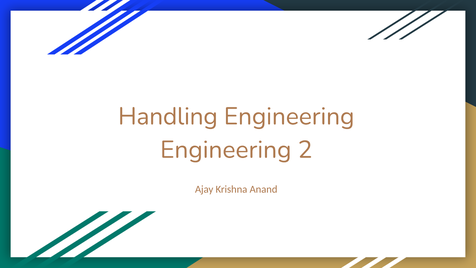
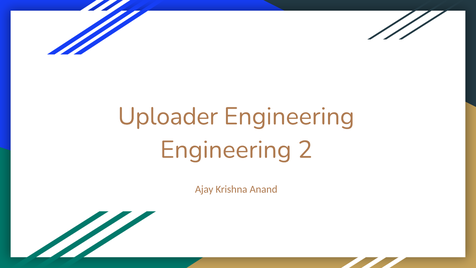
Handling: Handling -> Uploader
